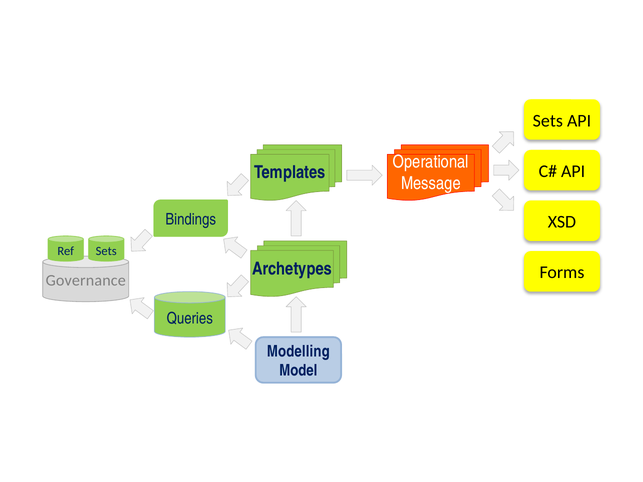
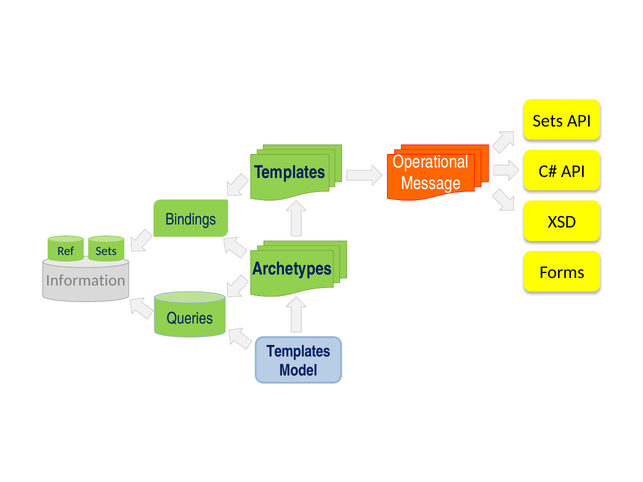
Governance: Governance -> Information
Modelling at (298, 352): Modelling -> Templates
